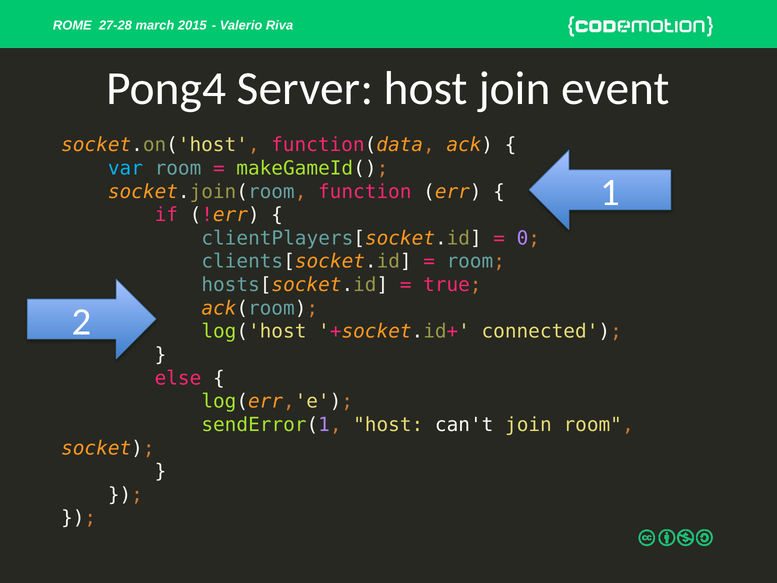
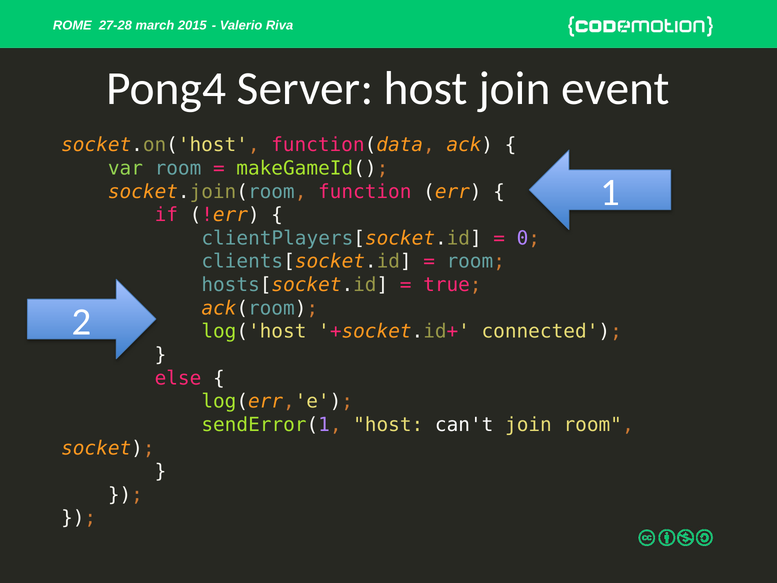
var colour: light blue -> light green
